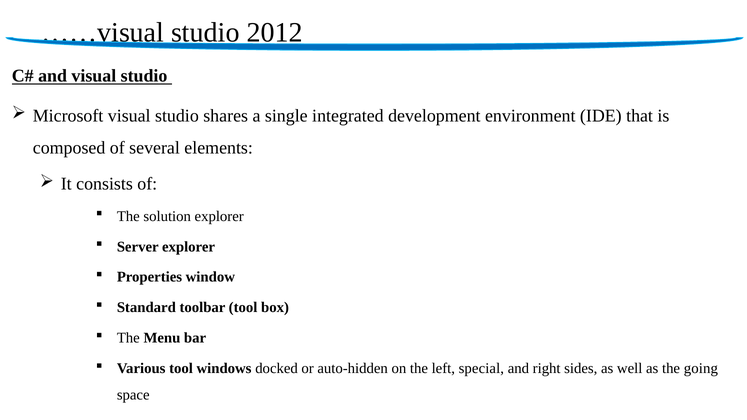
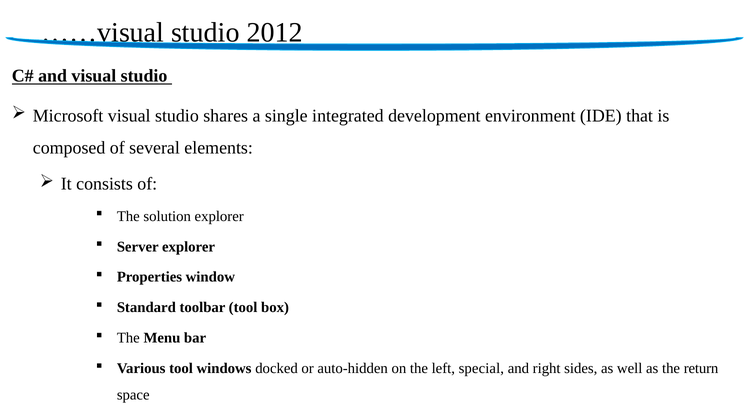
going: going -> return
